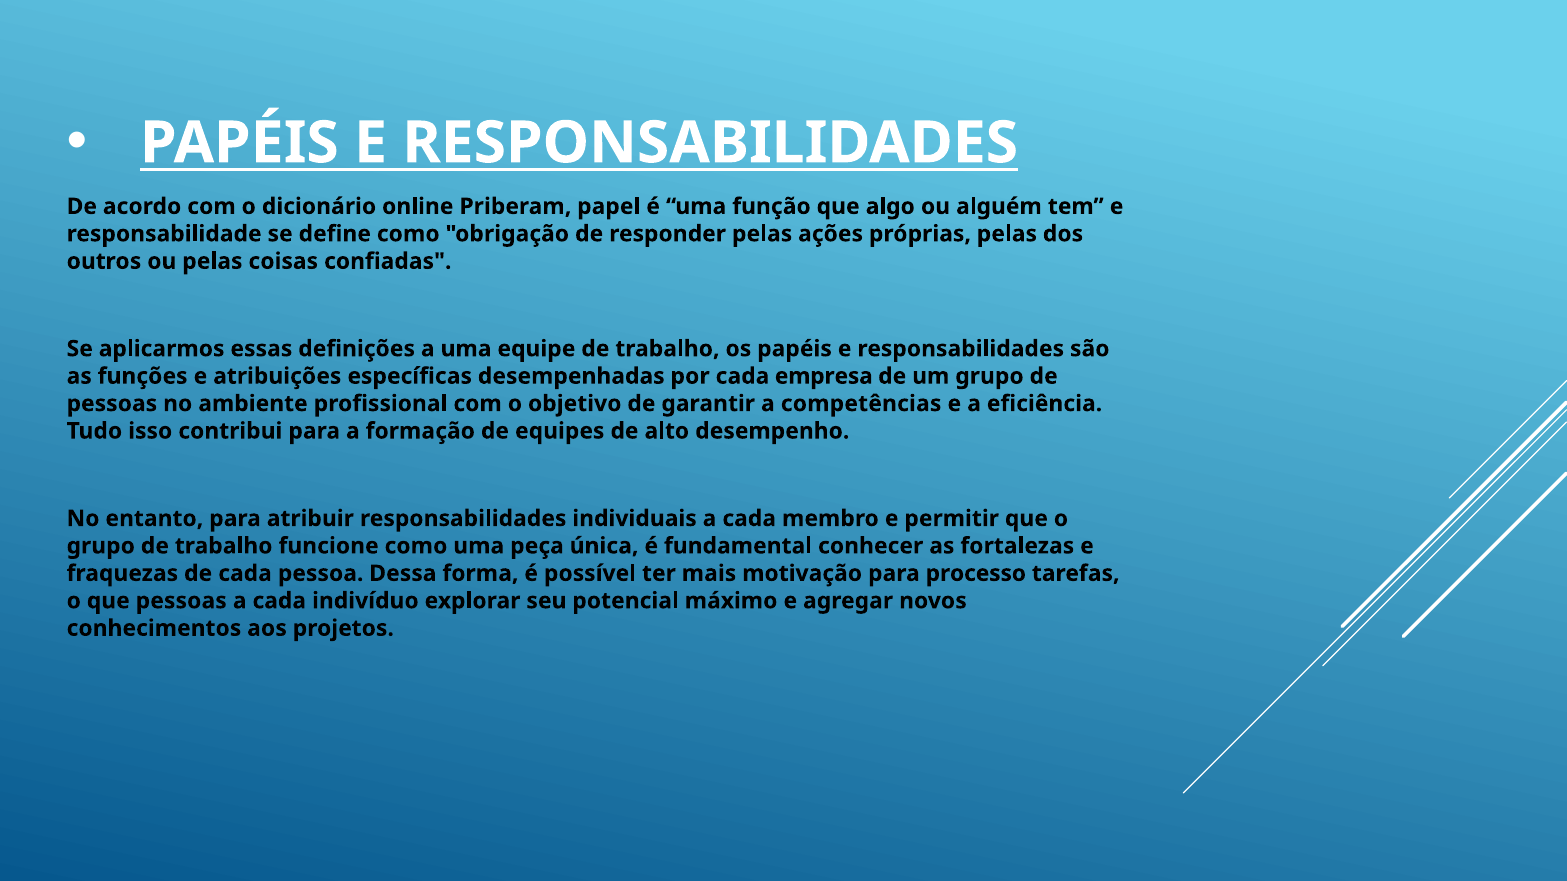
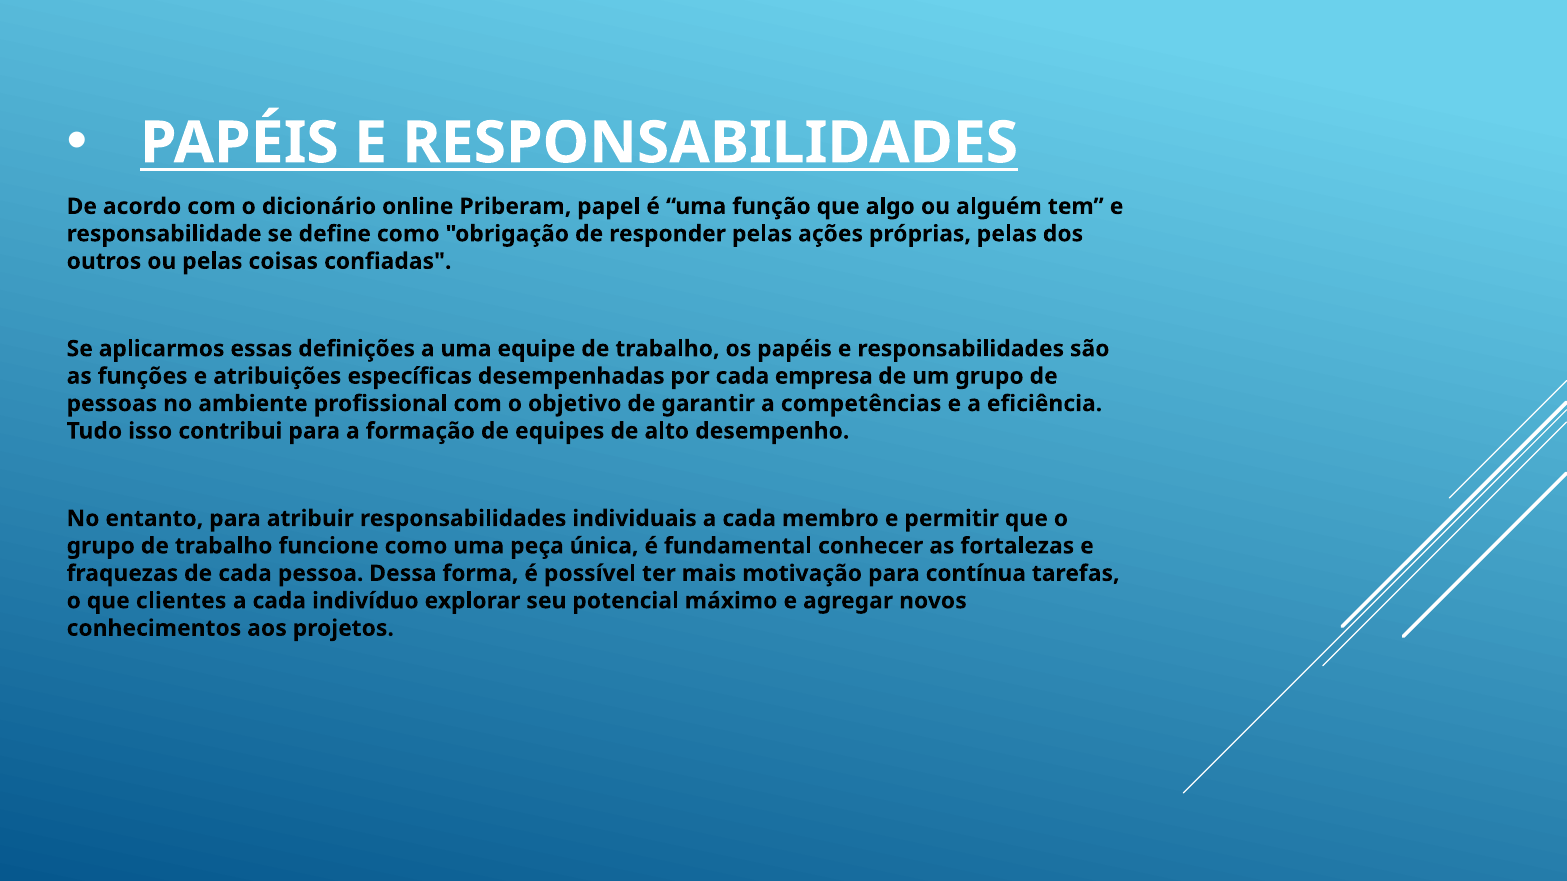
processo: processo -> contínua
que pessoas: pessoas -> clientes
